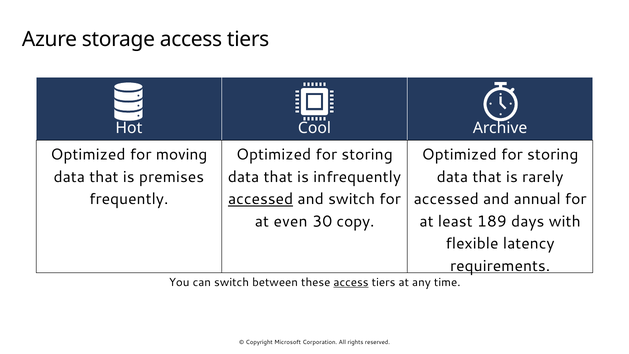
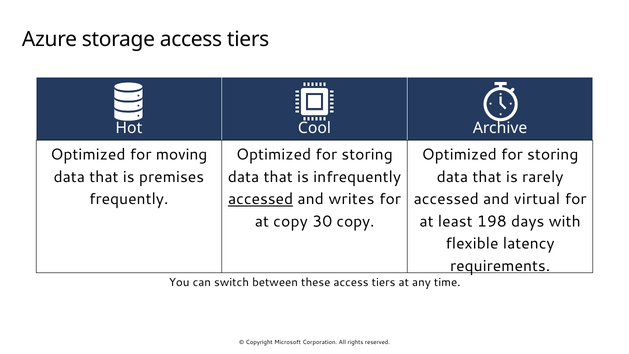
and switch: switch -> writes
annual: annual -> virtual
at even: even -> copy
189: 189 -> 198
access at (351, 282) underline: present -> none
